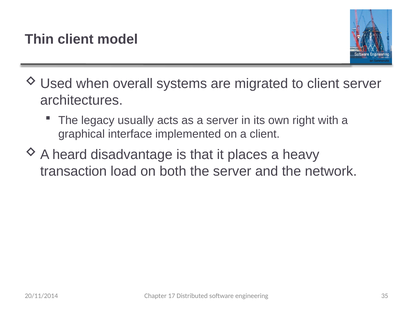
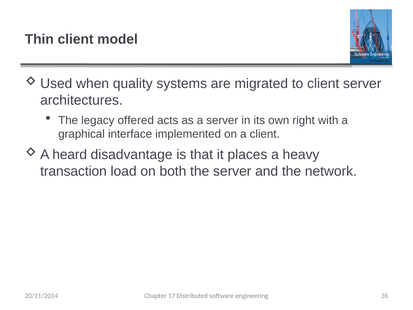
overall: overall -> quality
usually: usually -> offered
